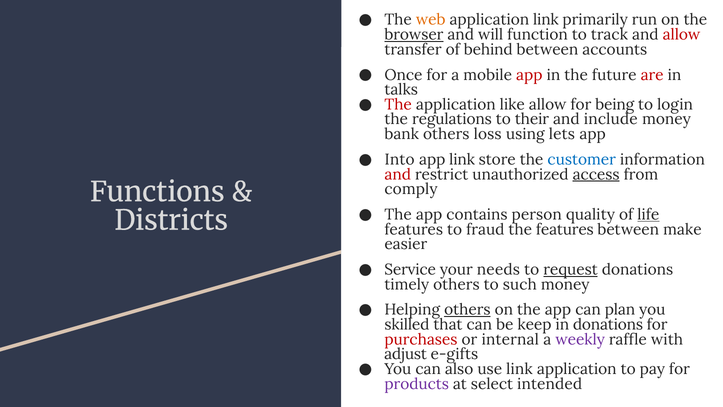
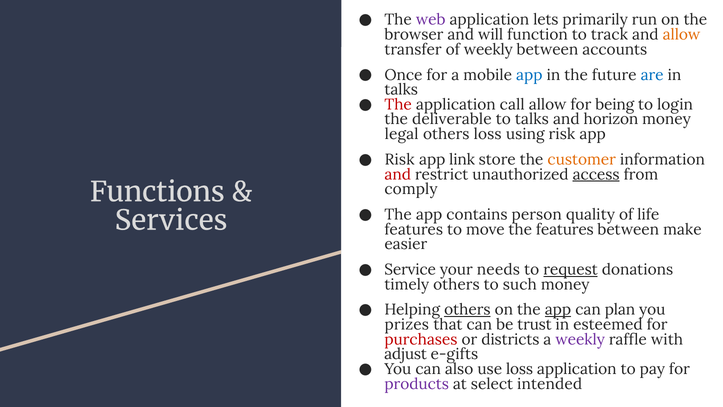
web colour: orange -> purple
application link: link -> lets
browser underline: present -> none
allow at (681, 35) colour: red -> orange
of behind: behind -> weekly
app at (529, 75) colour: red -> blue
are colour: red -> blue
like: like -> call
regulations: regulations -> deliverable
to their: their -> talks
include: include -> horizon
bank: bank -> legal
using lets: lets -> risk
Into at (400, 159): Into -> Risk
customer colour: blue -> orange
life underline: present -> none
Districts: Districts -> Services
fraud: fraud -> move
app at (558, 310) underline: none -> present
skilled: skilled -> prizes
keep: keep -> trust
in donations: donations -> esteemed
internal: internal -> districts
use link: link -> loss
